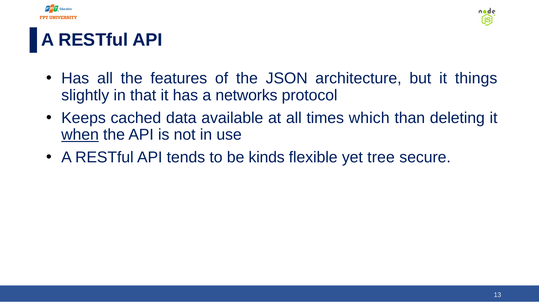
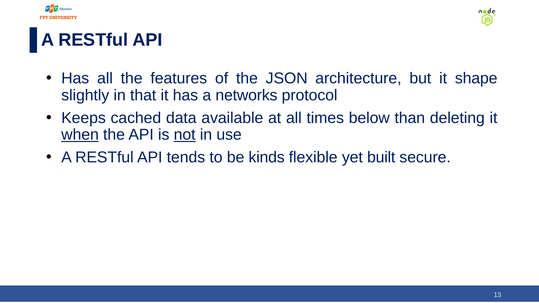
things: things -> shape
which: which -> below
not underline: none -> present
tree: tree -> built
